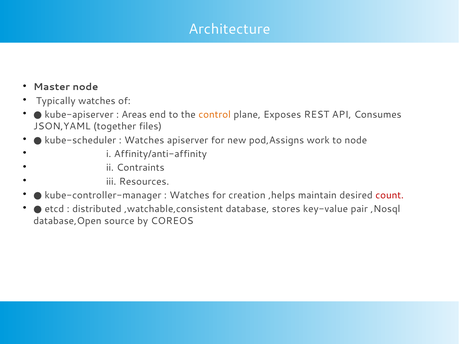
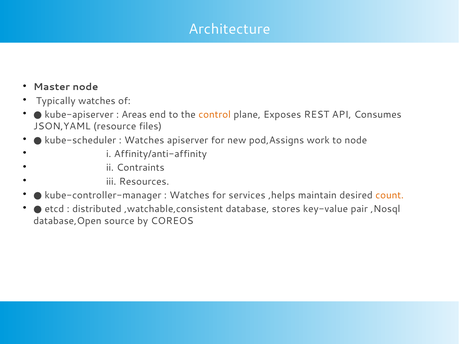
together: together -> resource
creation: creation -> services
count colour: red -> orange
